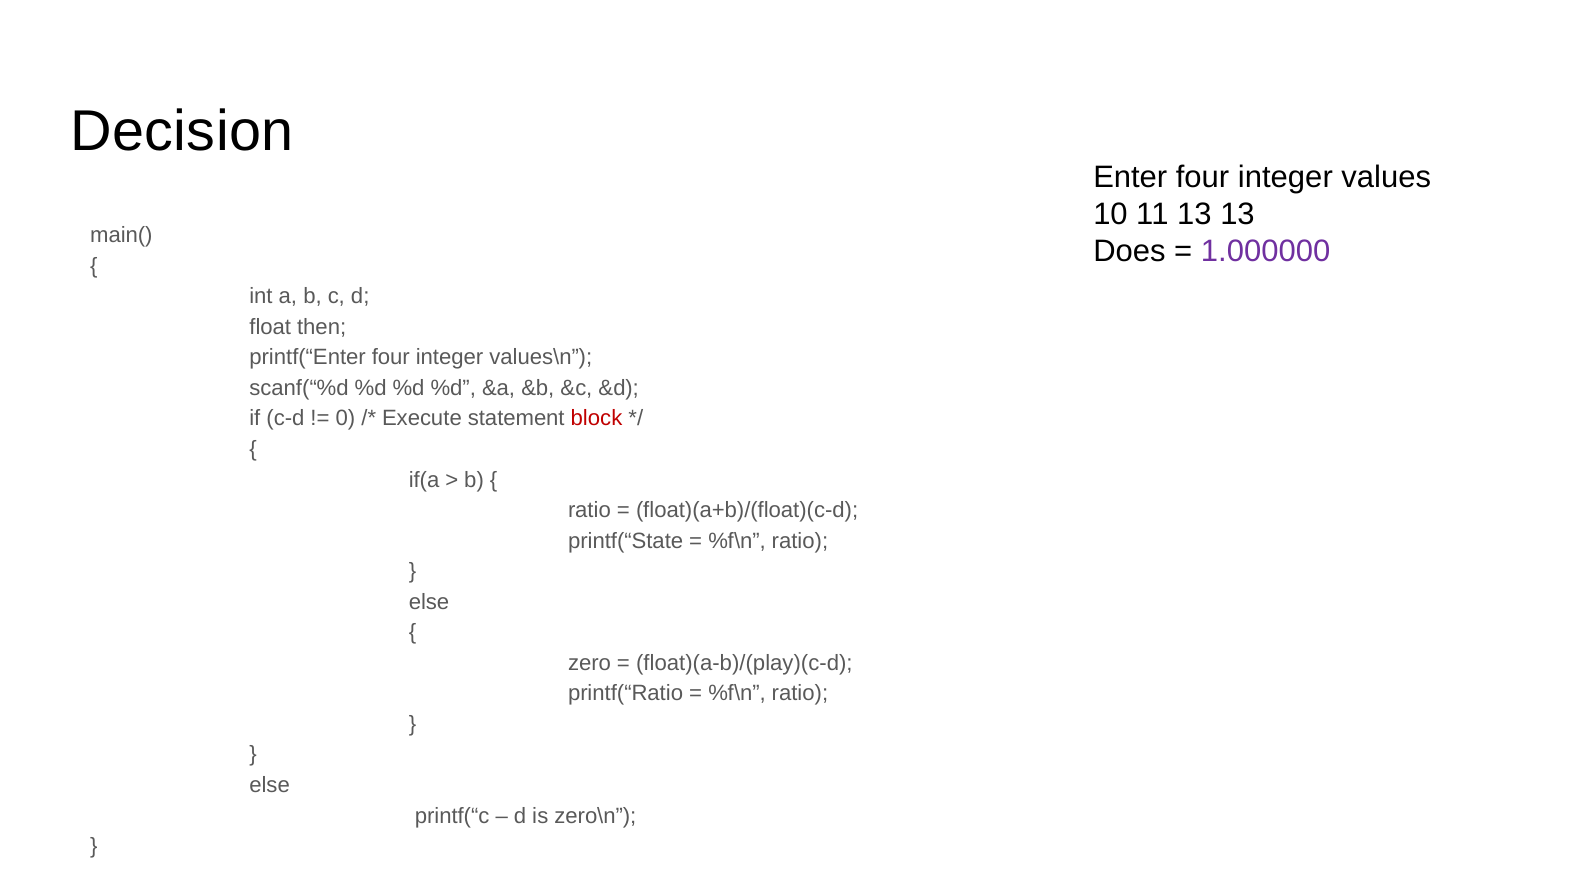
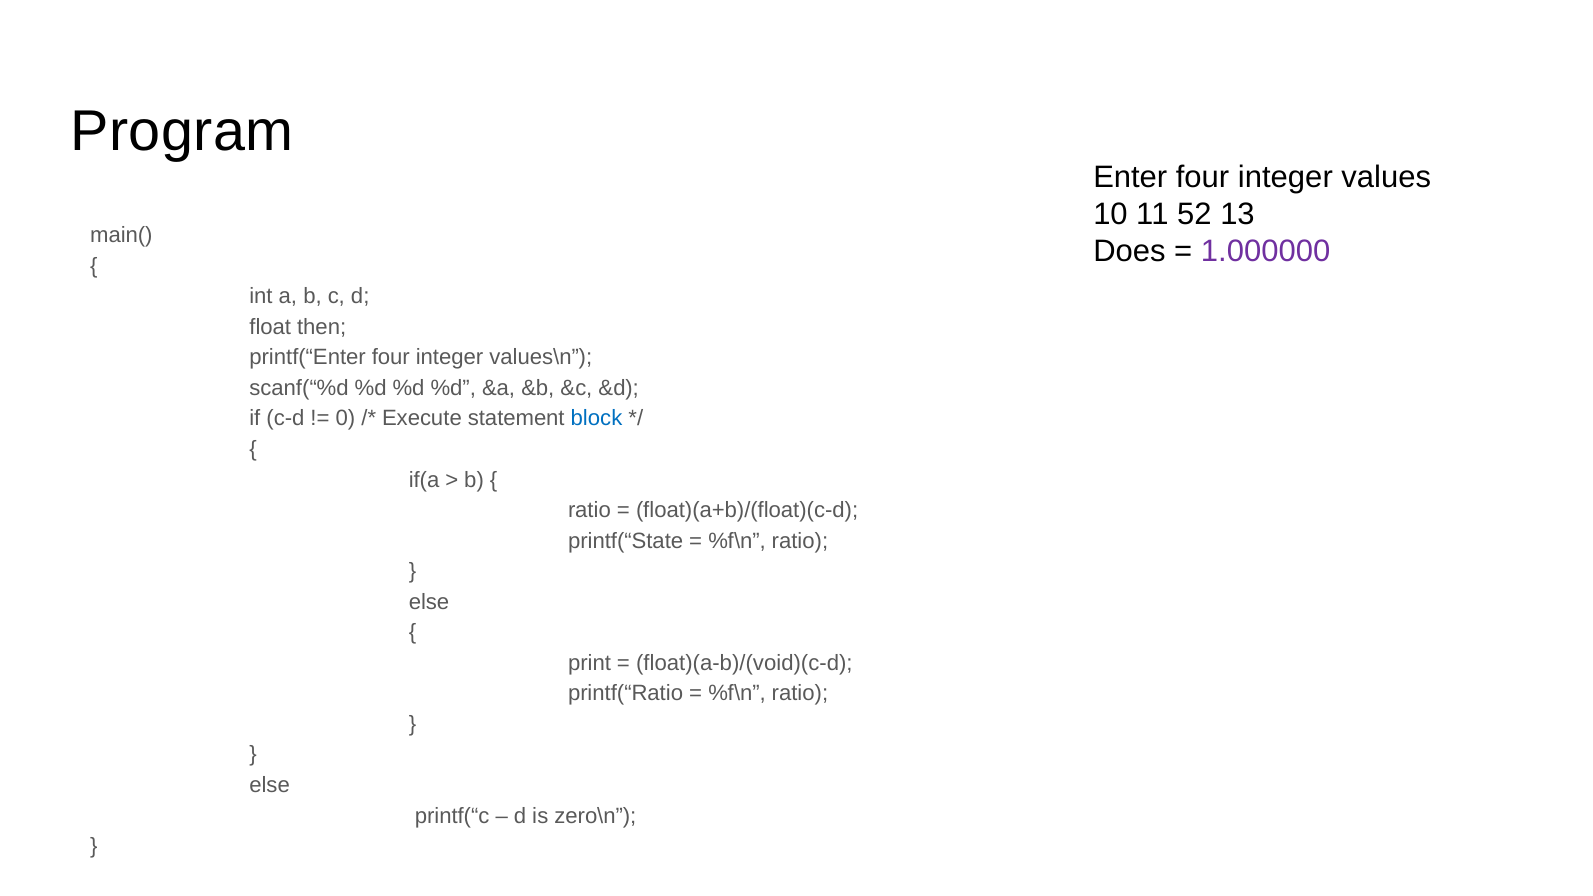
Decision: Decision -> Program
11 13: 13 -> 52
block colour: red -> blue
zero: zero -> print
float)(a-b)/(play)(c-d: float)(a-b)/(play)(c-d -> float)(a-b)/(void)(c-d
